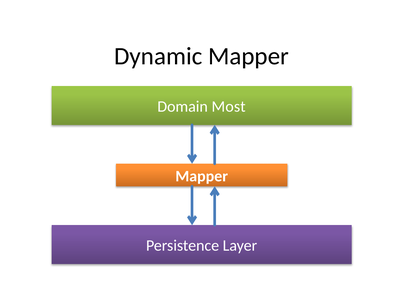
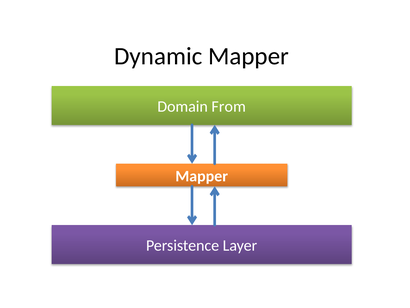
Most: Most -> From
